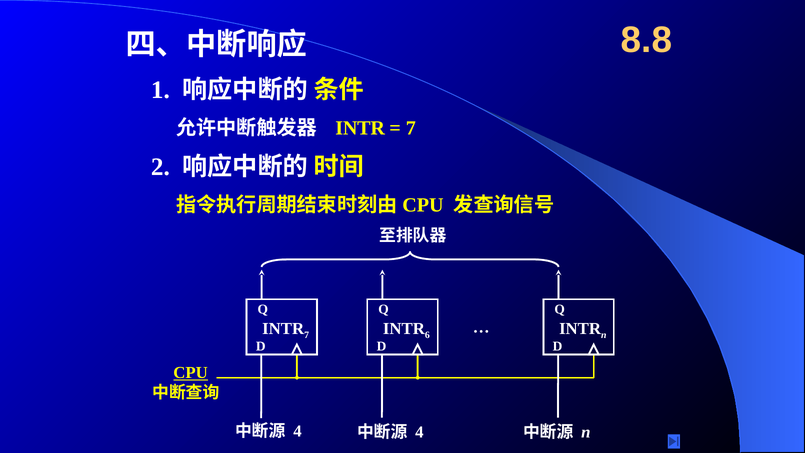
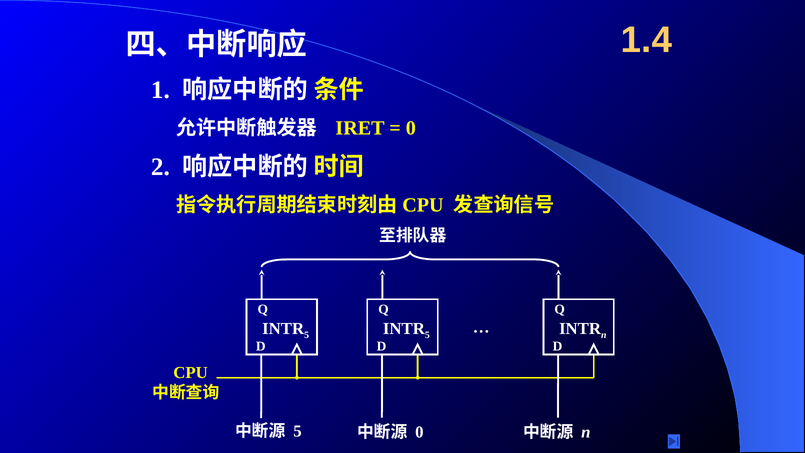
8.8: 8.8 -> 1.4
INTR at (360, 128): INTR -> IRET
7 at (411, 128): 7 -> 0
7 at (307, 335): 7 -> 5
6 at (427, 335): 6 -> 5
CPU underline: present -> none
4 at (297, 431): 4 -> 5
4 at (419, 432): 4 -> 0
